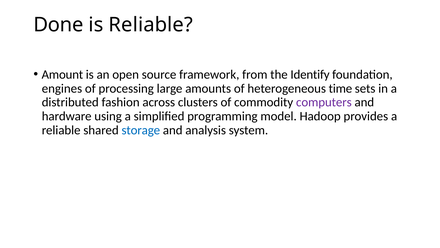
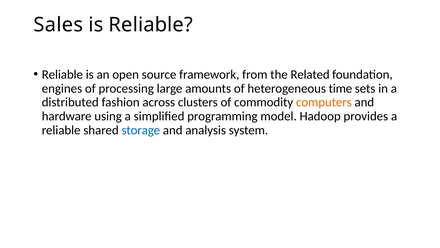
Done: Done -> Sales
Amount at (62, 74): Amount -> Reliable
Identify: Identify -> Related
computers colour: purple -> orange
